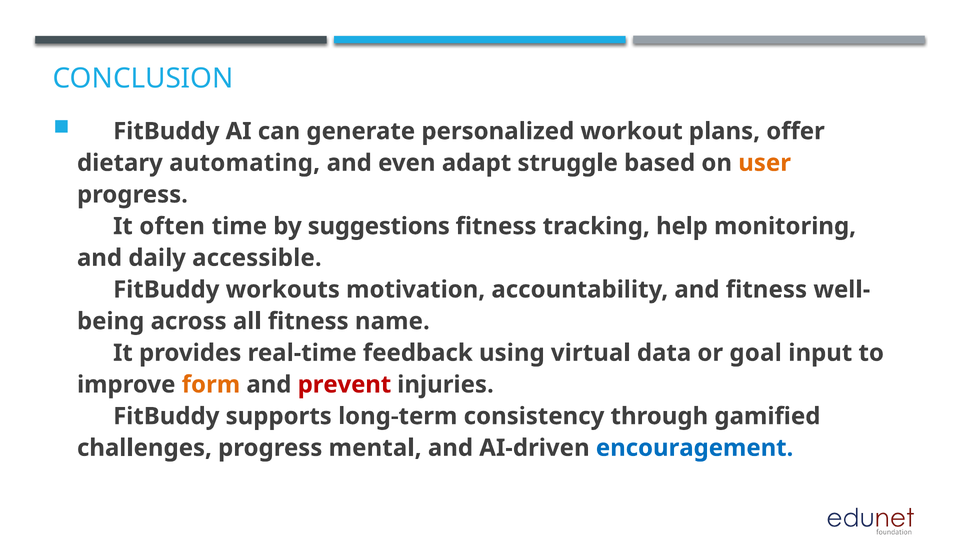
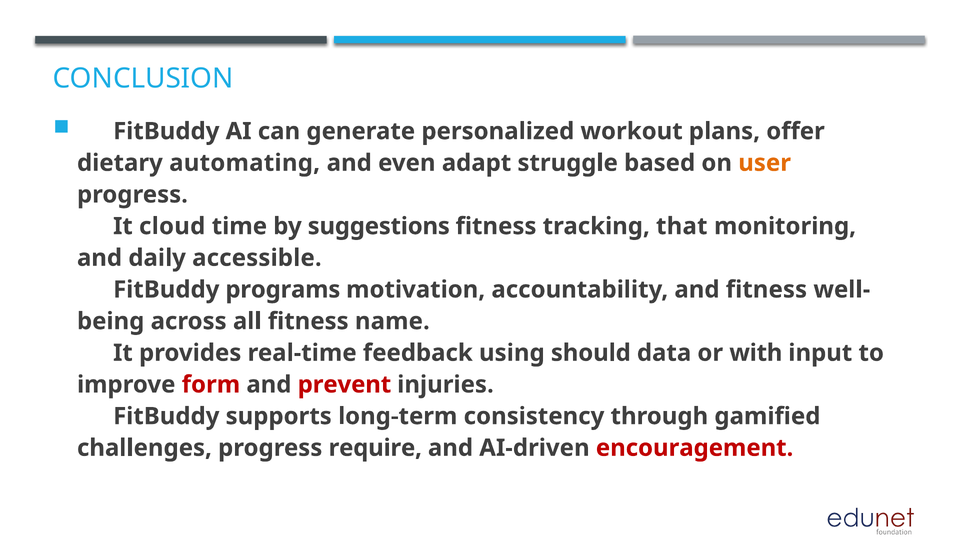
often: often -> cloud
help: help -> that
workouts: workouts -> programs
virtual: virtual -> should
goal: goal -> with
form colour: orange -> red
mental: mental -> require
encouragement colour: blue -> red
